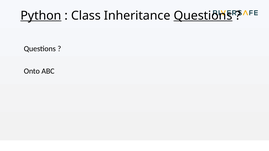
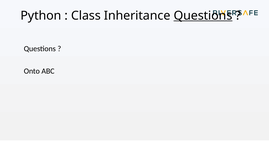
Python underline: present -> none
